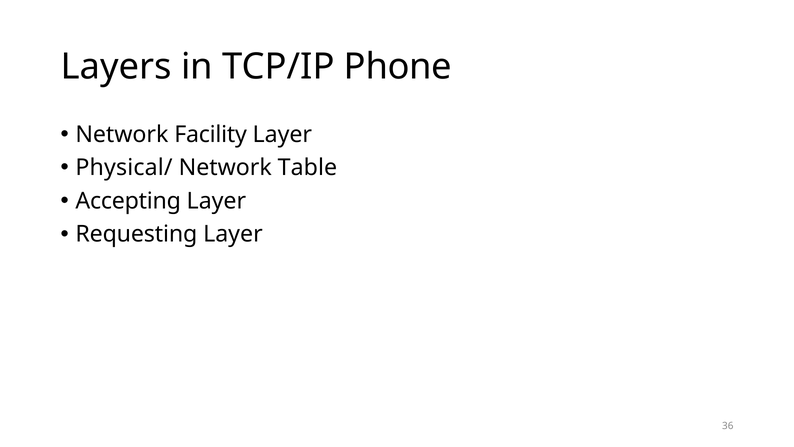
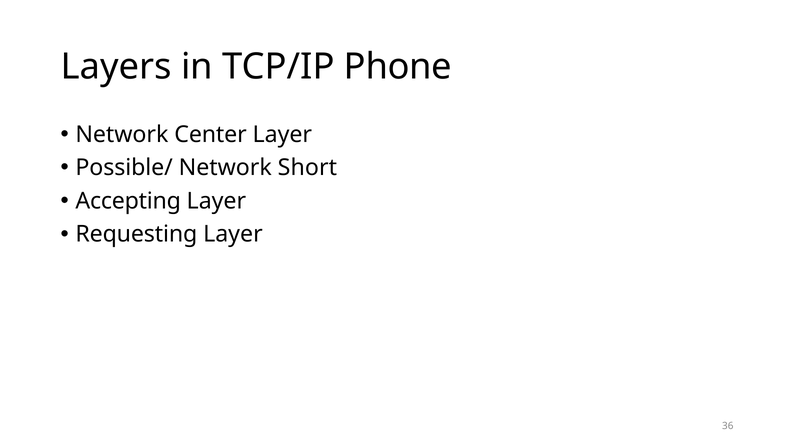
Facility: Facility -> Center
Physical/: Physical/ -> Possible/
Table: Table -> Short
